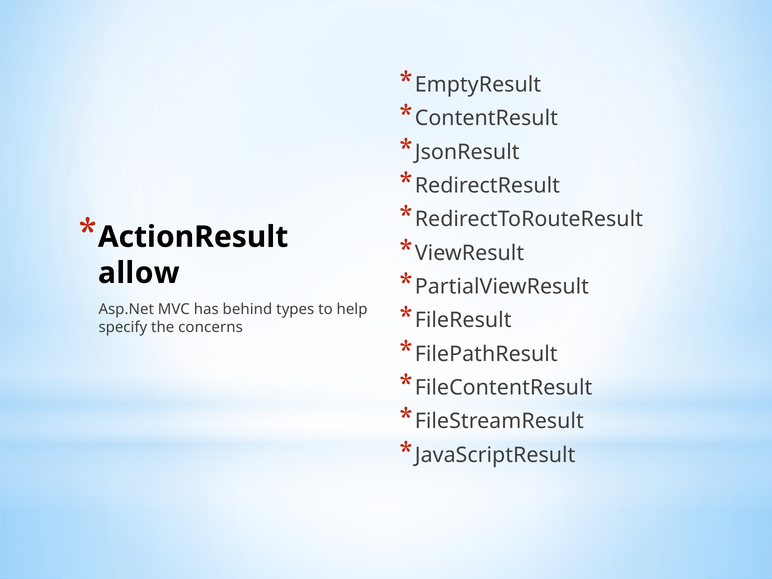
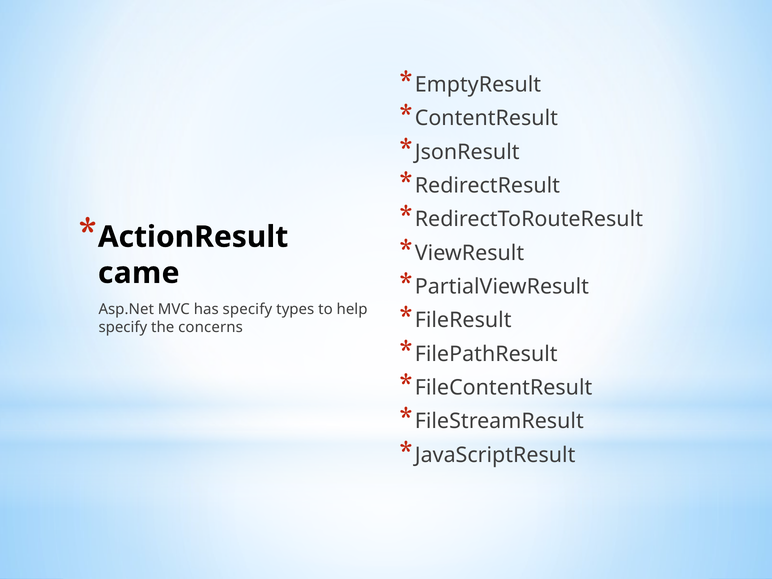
allow: allow -> came
has behind: behind -> specify
